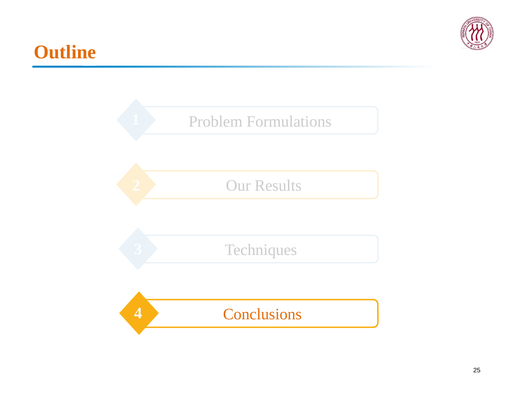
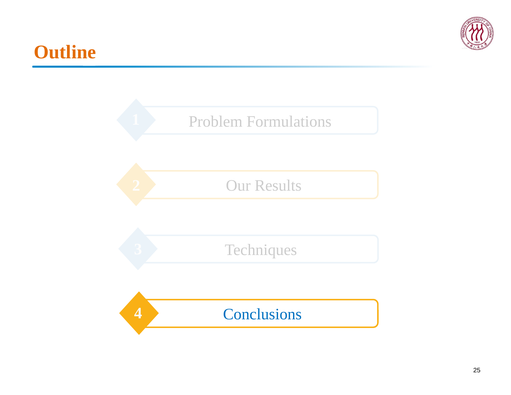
Conclusions colour: orange -> blue
